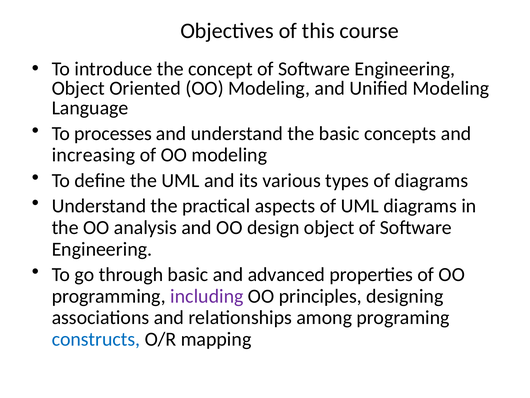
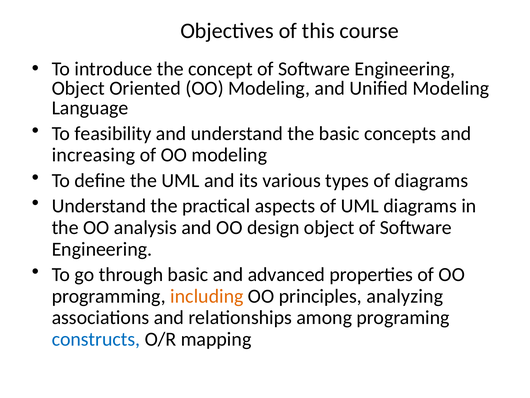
processes: processes -> feasibility
including colour: purple -> orange
designing: designing -> analyzing
